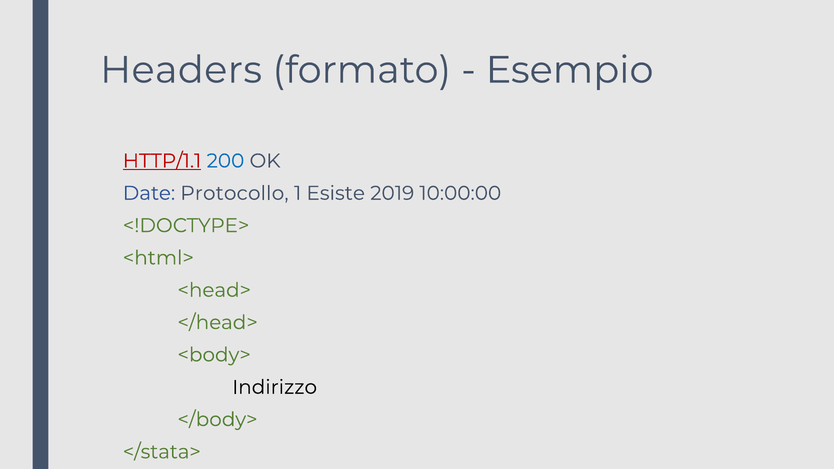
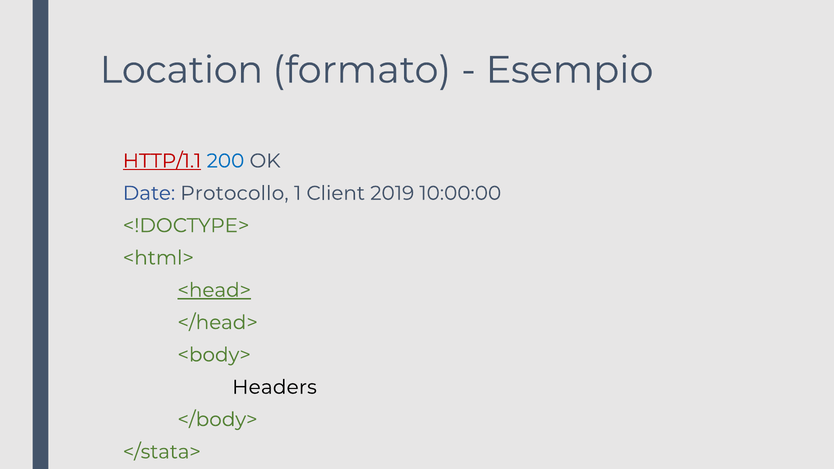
Headers: Headers -> Location
Esiste: Esiste -> Client
<head> underline: none -> present
Indirizzo: Indirizzo -> Headers
